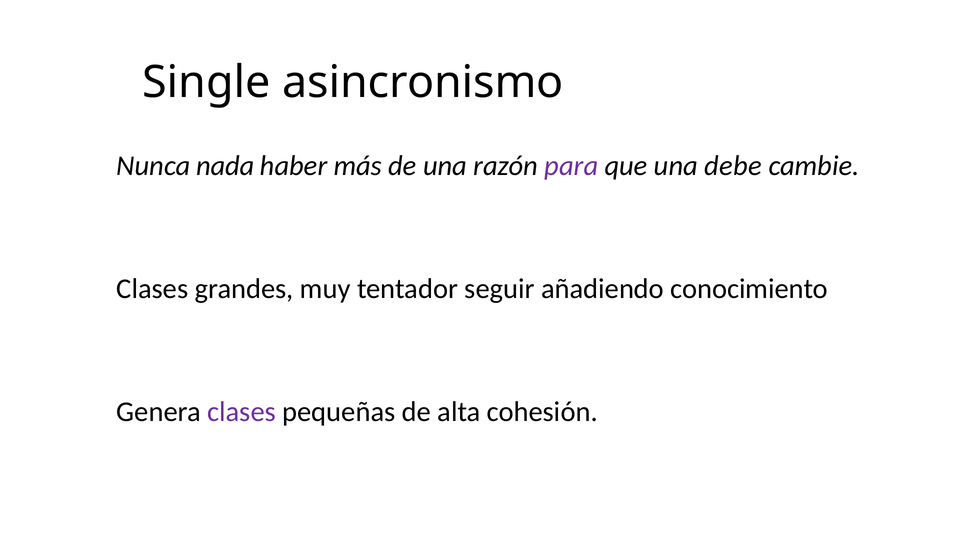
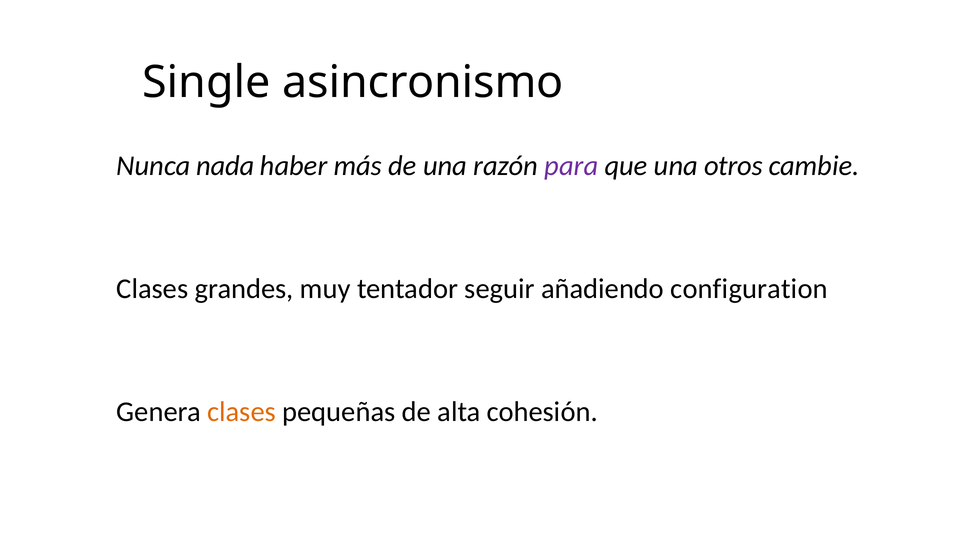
debe: debe -> otros
conocimiento: conocimiento -> configuration
clases colour: purple -> orange
